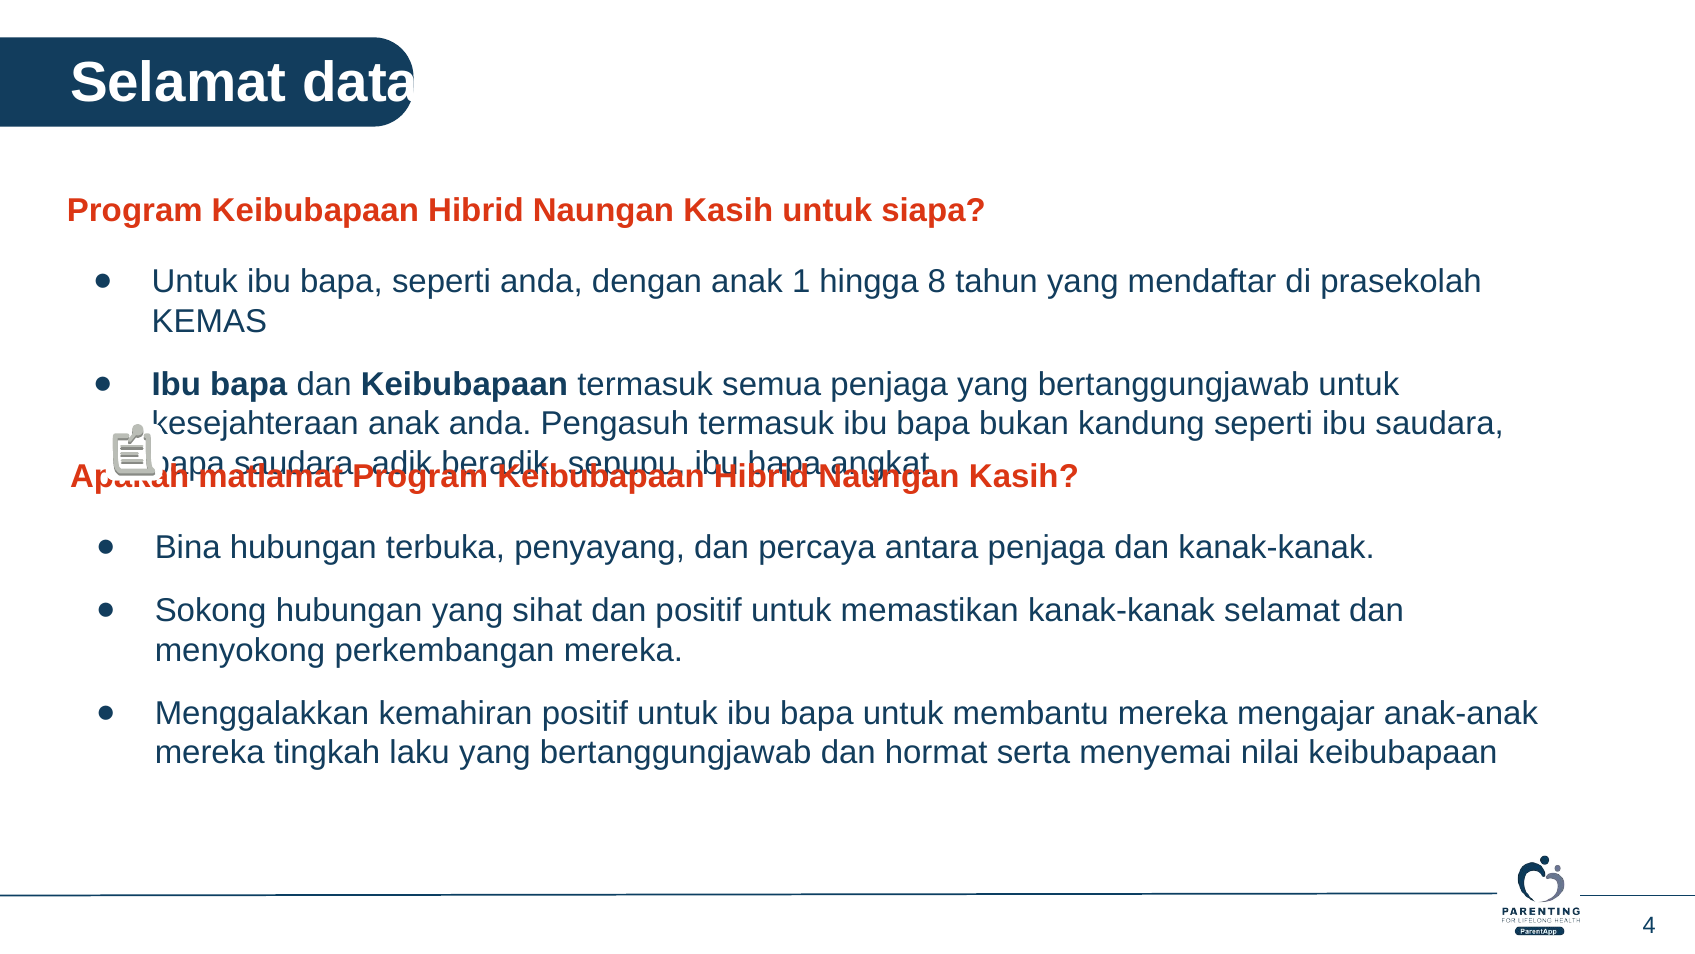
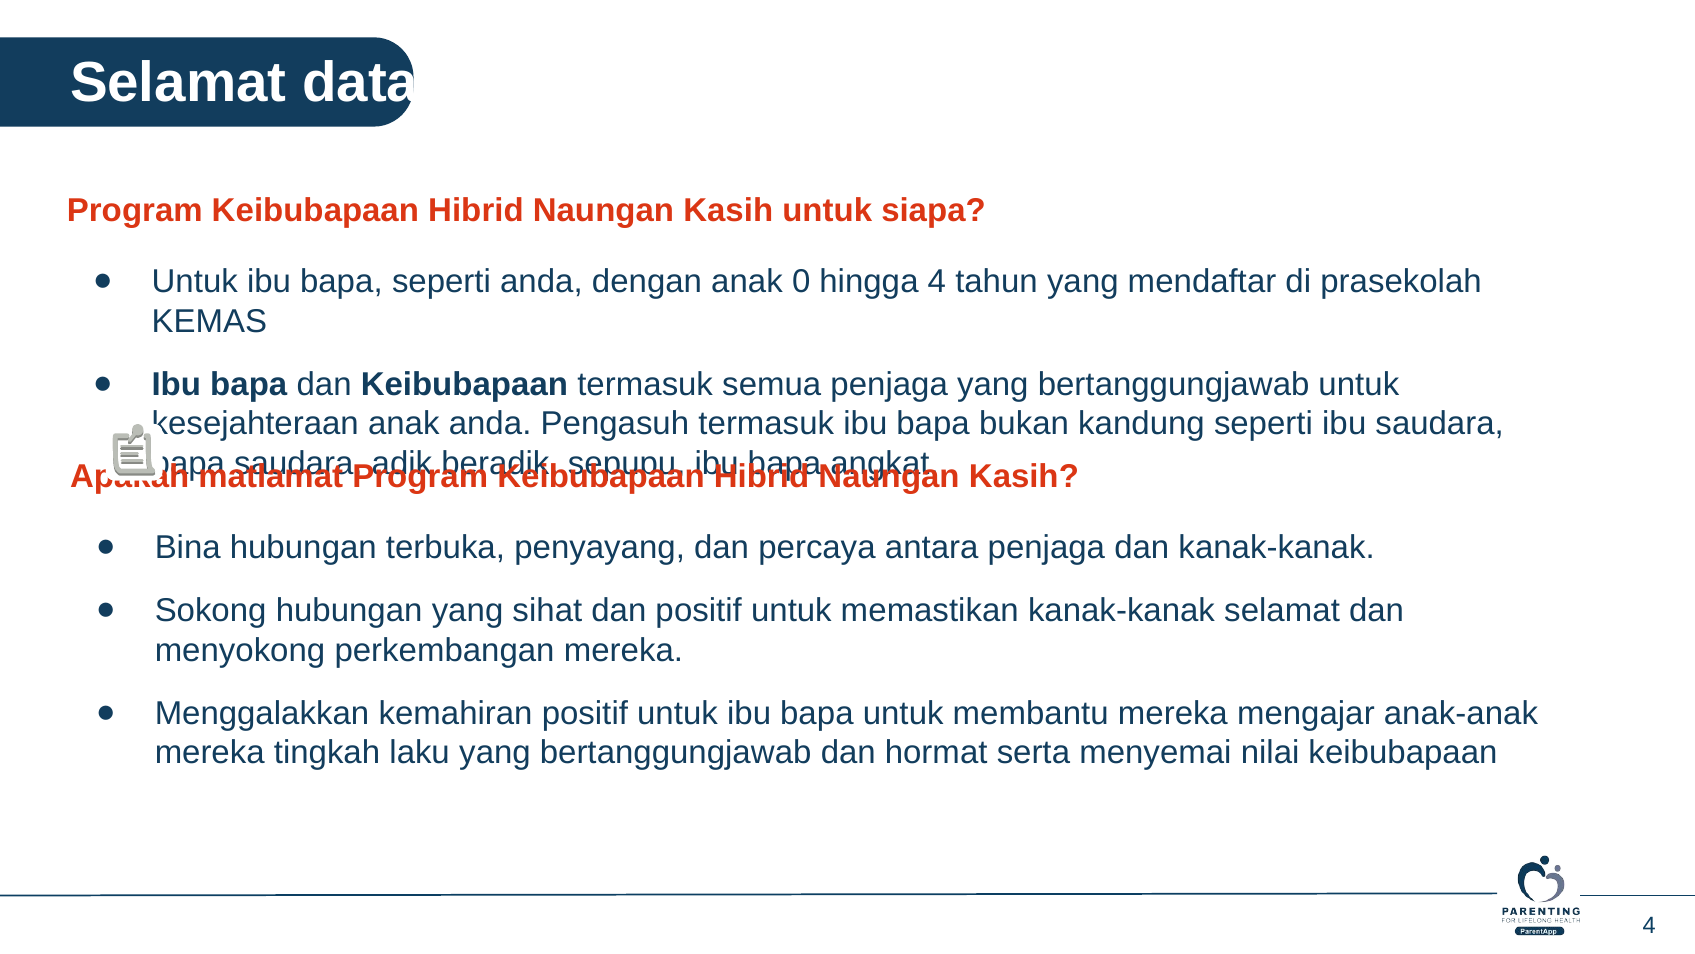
1: 1 -> 0
hingga 8: 8 -> 4
